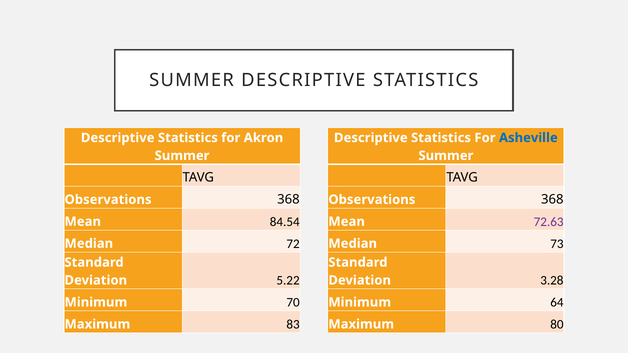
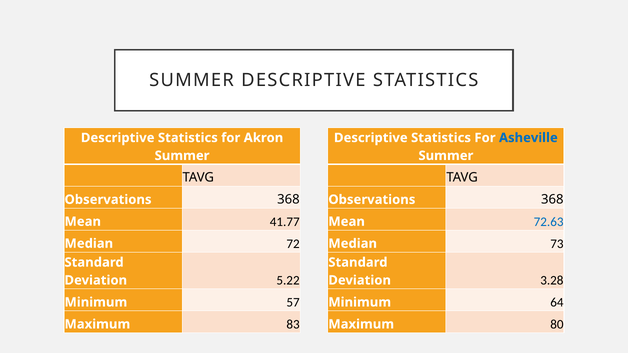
84.54: 84.54 -> 41.77
72.63 colour: purple -> blue
70: 70 -> 57
